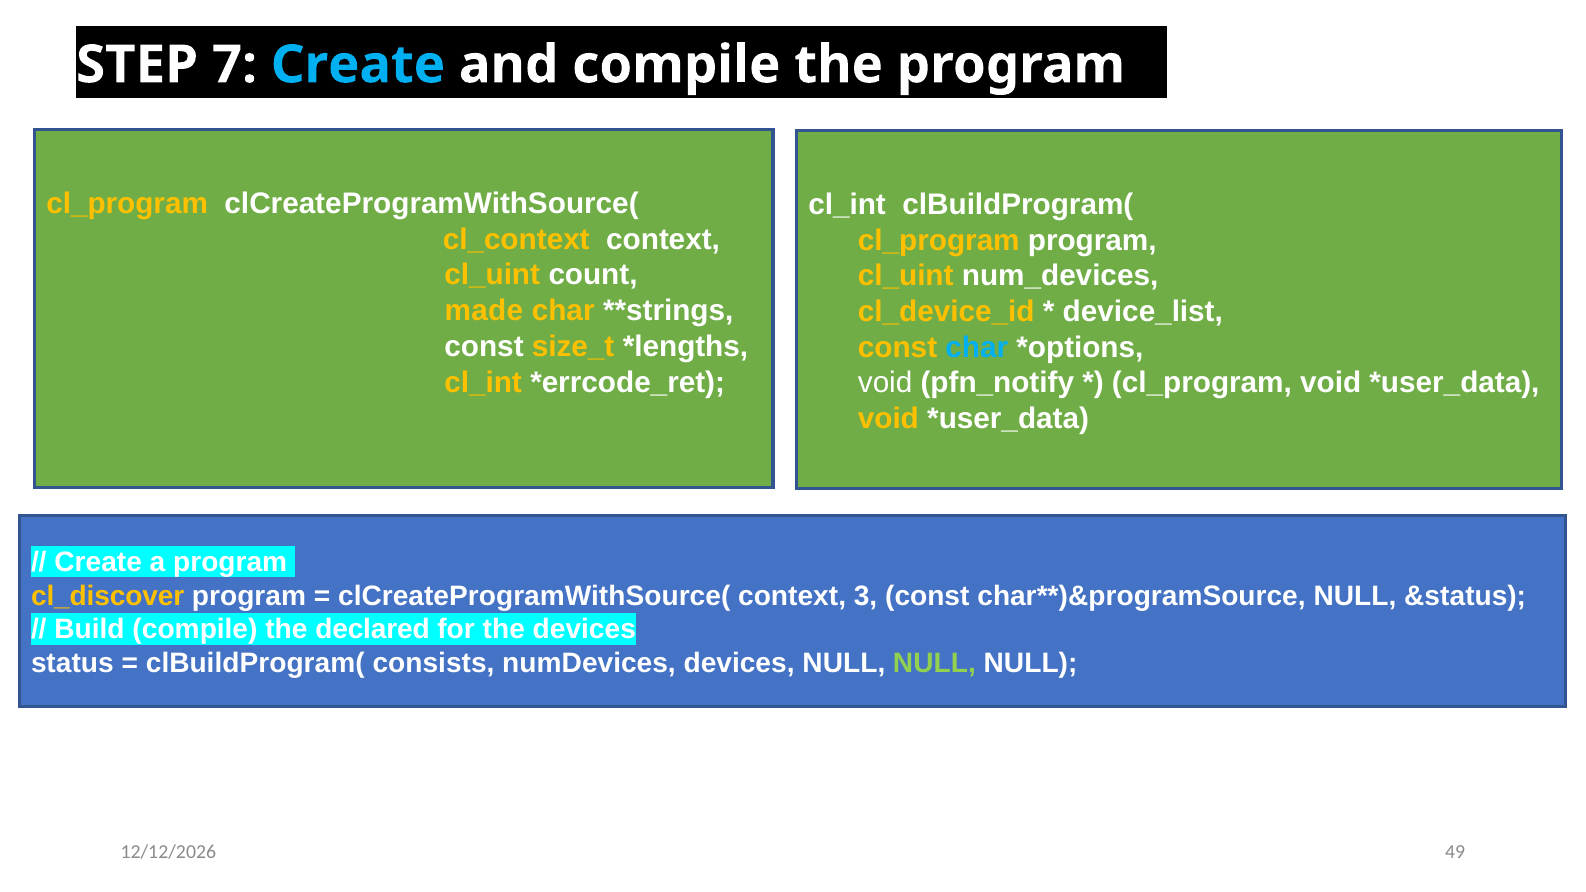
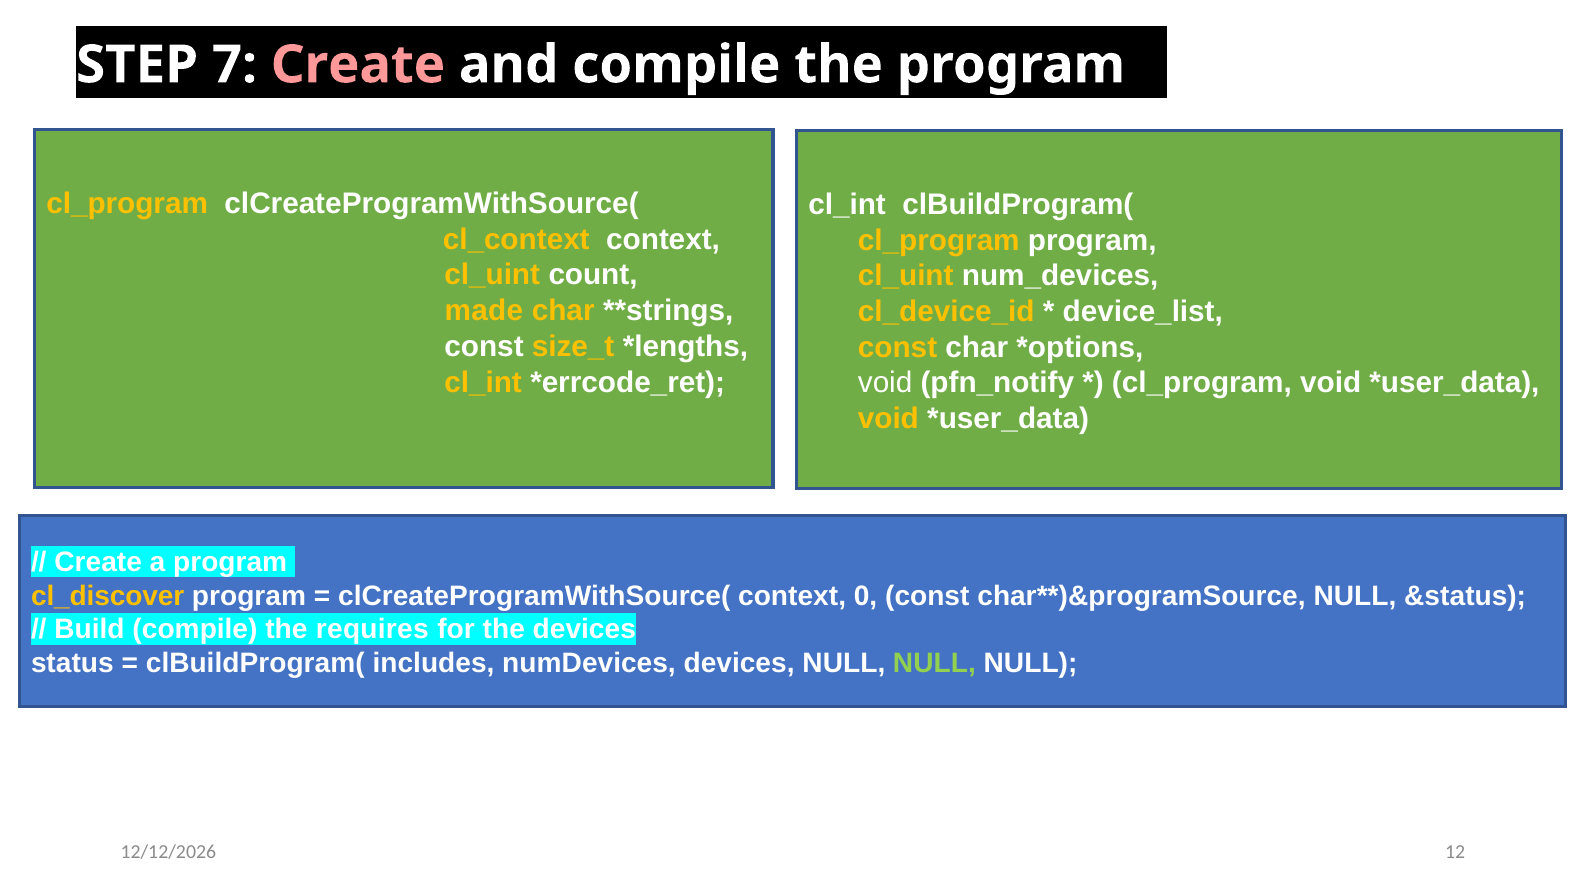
Create at (358, 65) colour: light blue -> pink
char at (977, 347) colour: light blue -> white
3: 3 -> 0
declared: declared -> requires
consists: consists -> includes
49: 49 -> 12
